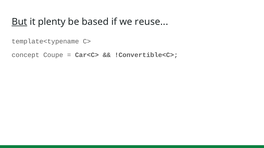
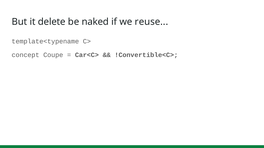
But underline: present -> none
plenty: plenty -> delete
based: based -> naked
